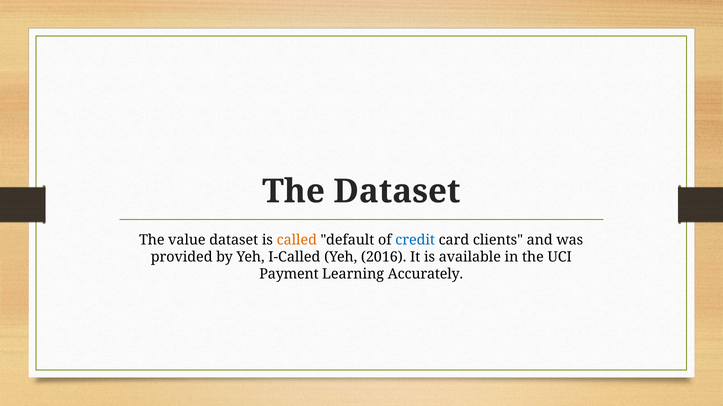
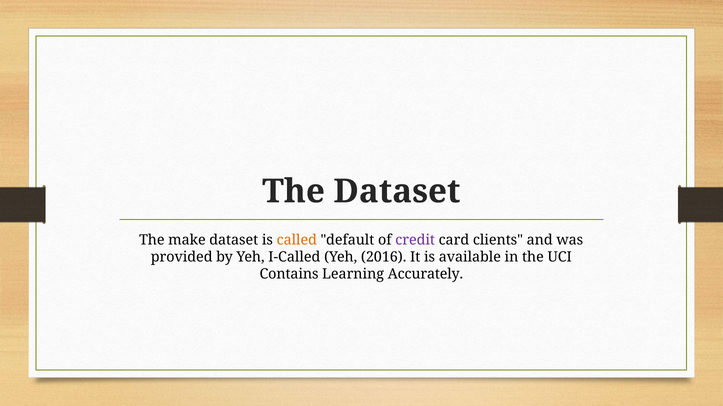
value: value -> make
credit colour: blue -> purple
Payment: Payment -> Contains
